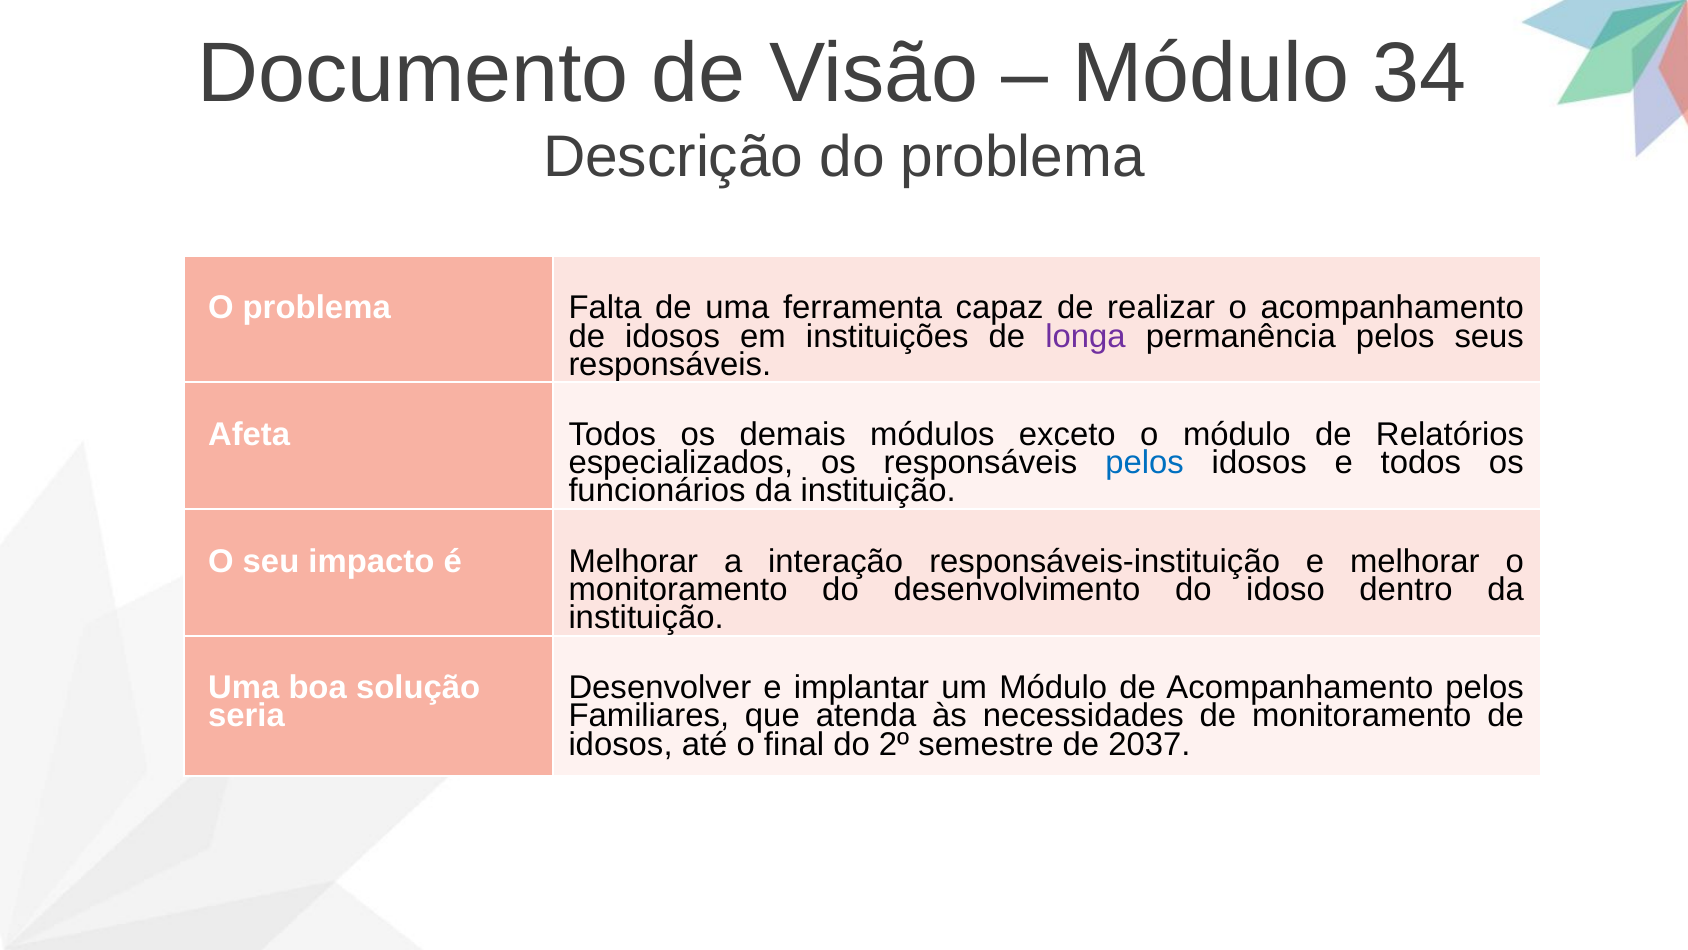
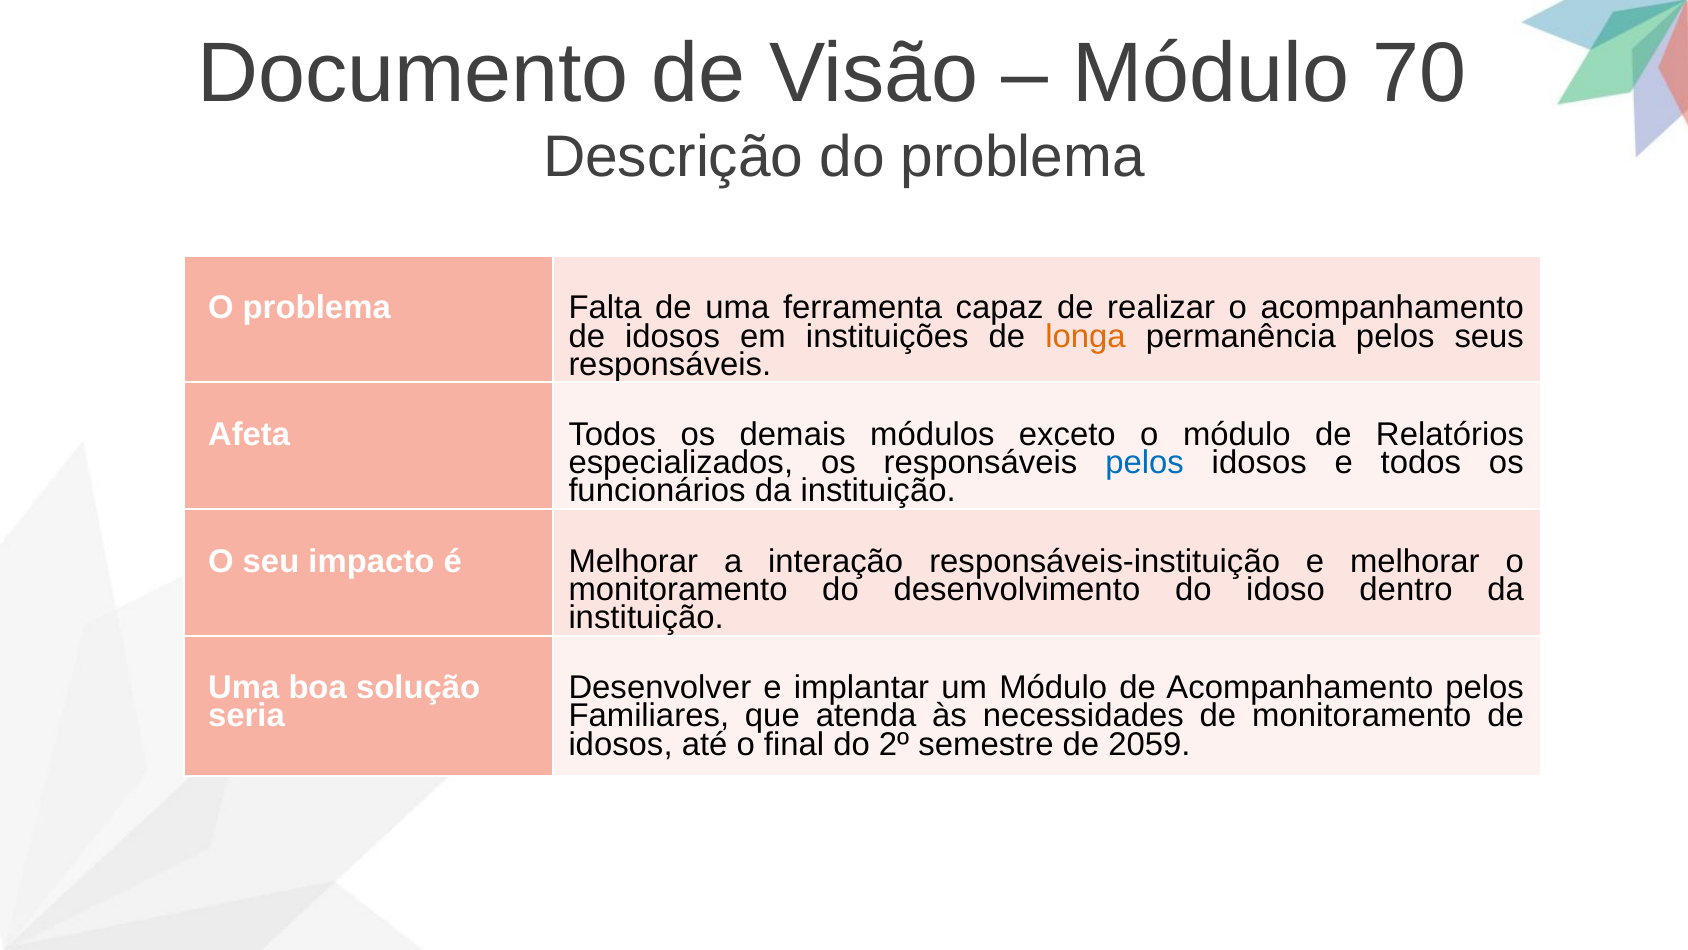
34: 34 -> 70
longa colour: purple -> orange
2037: 2037 -> 2059
